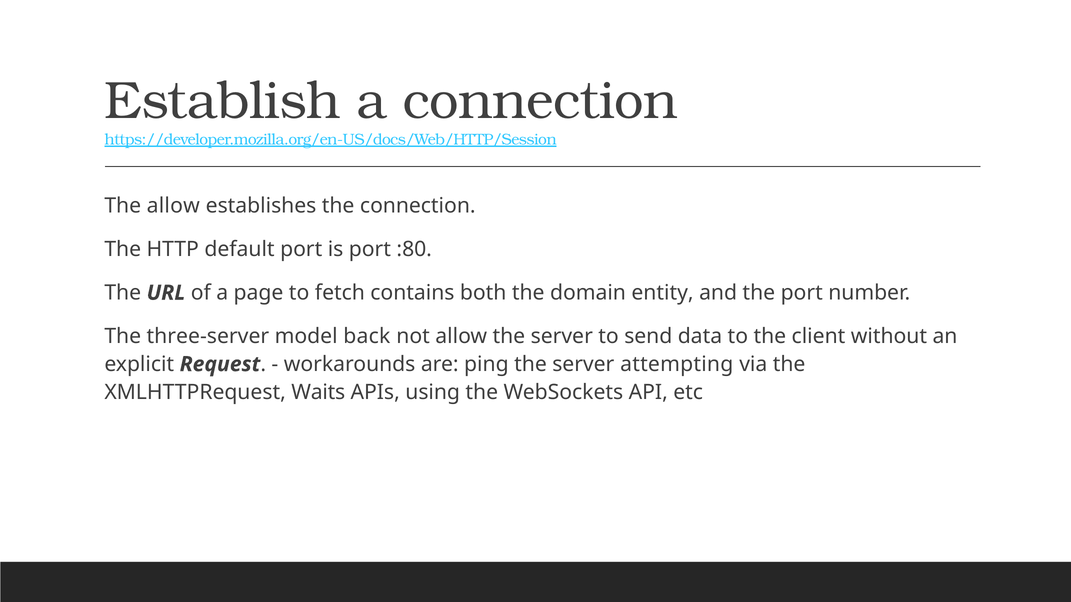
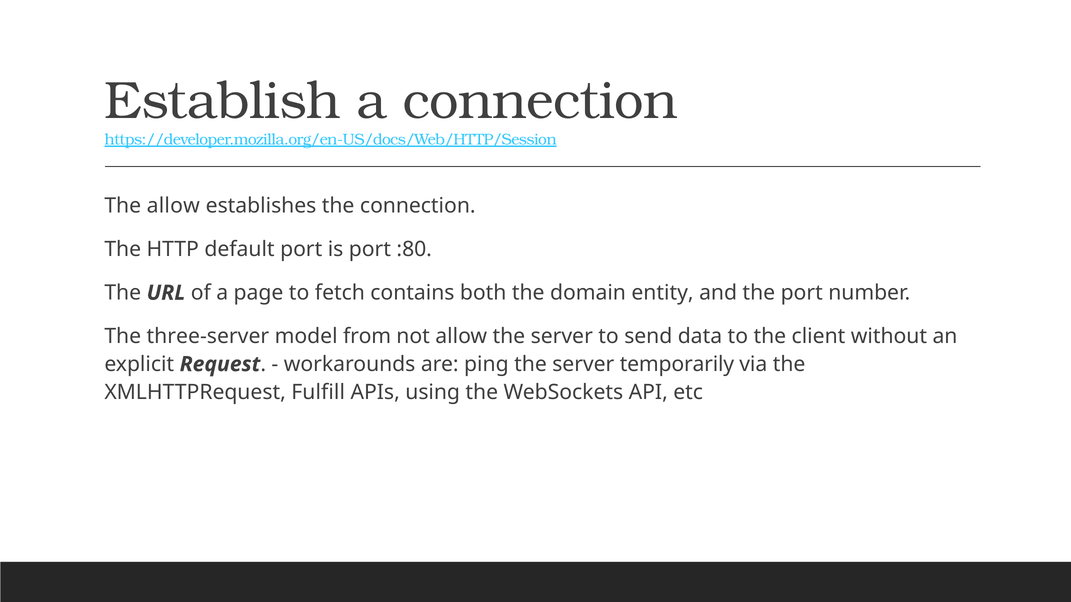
back: back -> from
attempting: attempting -> temporarily
Waits: Waits -> Fulfill
